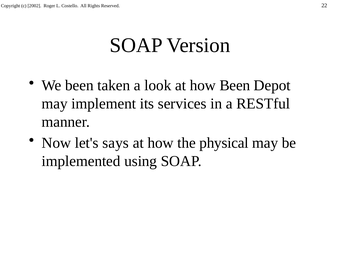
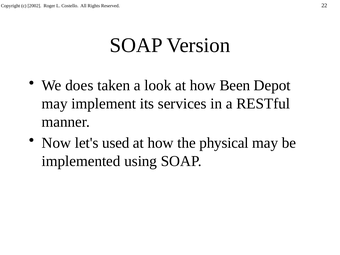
We been: been -> does
says: says -> used
